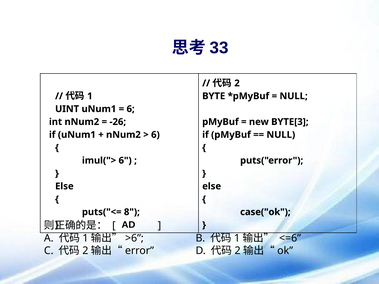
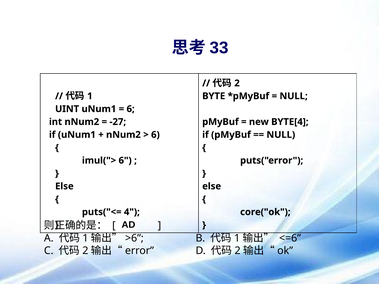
-26: -26 -> -27
BYTE[3: BYTE[3 -> BYTE[4
8: 8 -> 4
case("ok: case("ok -> core("ok
